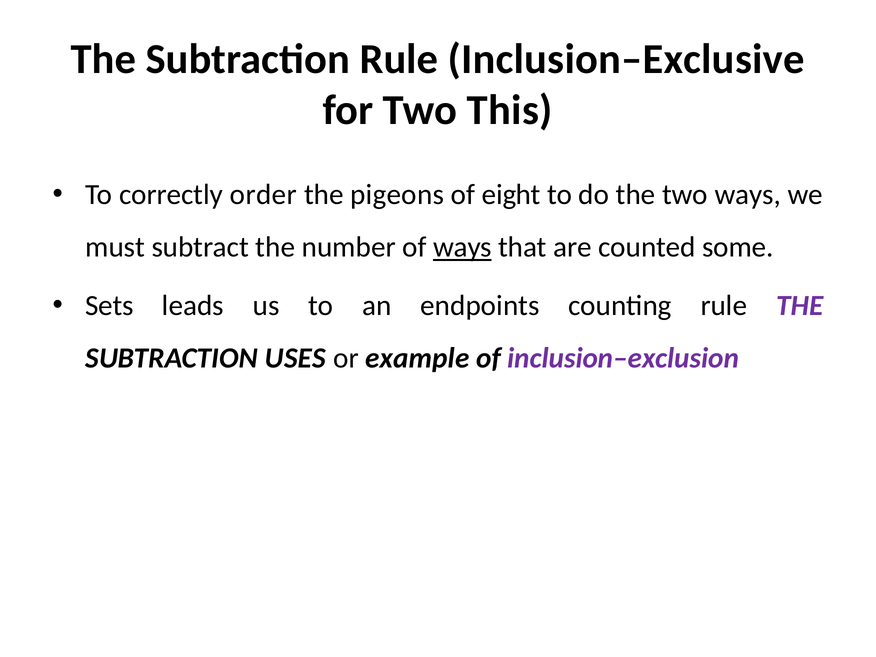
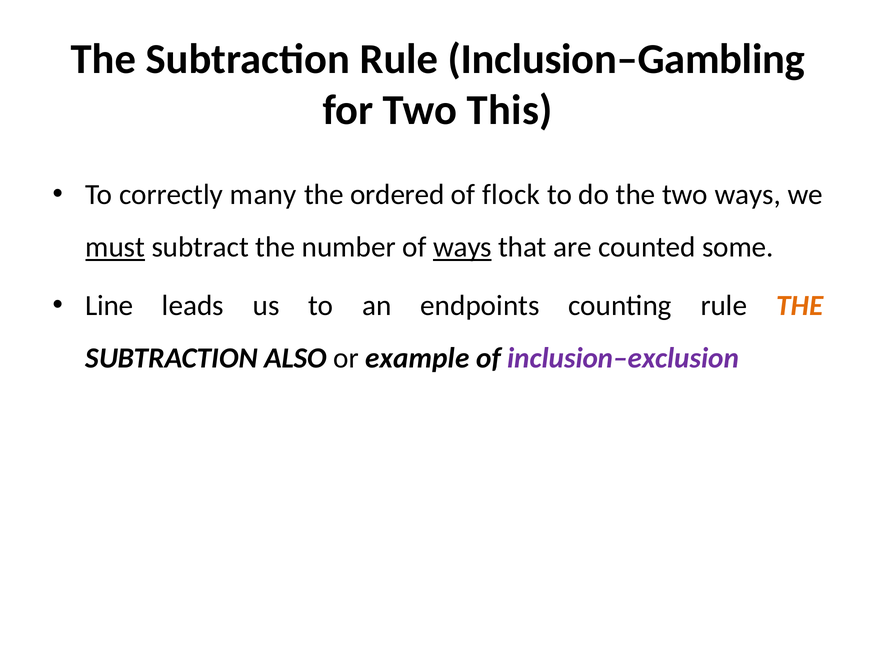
Inclusion–Exclusive: Inclusion–Exclusive -> Inclusion–Gambling
order: order -> many
pigeons: pigeons -> ordered
eight: eight -> flock
must underline: none -> present
Sets: Sets -> Line
THE at (800, 306) colour: purple -> orange
USES: USES -> ALSO
